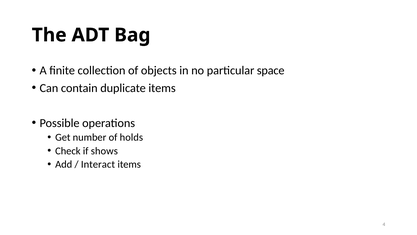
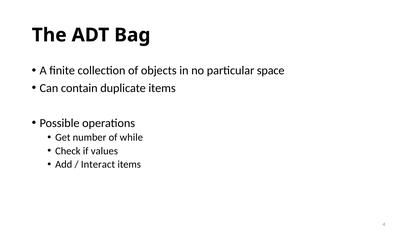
holds: holds -> while
shows: shows -> values
